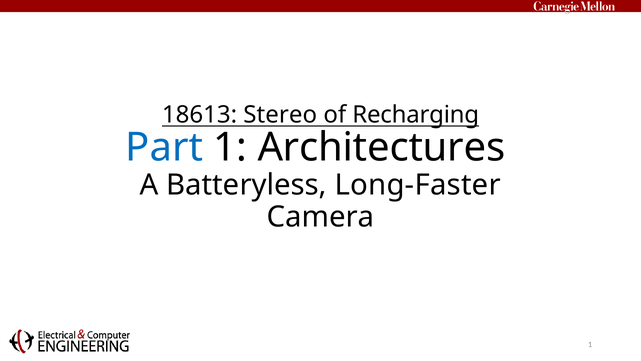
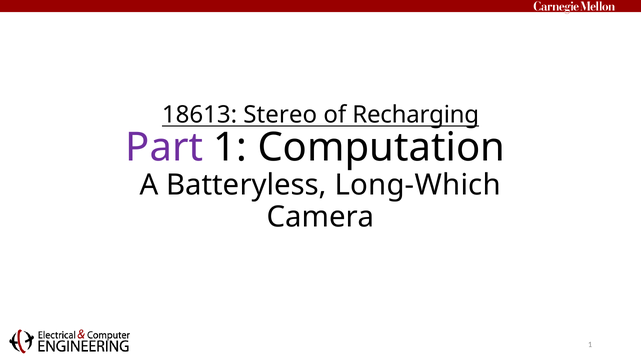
Part colour: blue -> purple
Architectures: Architectures -> Computation
Long-Faster: Long-Faster -> Long-Which
